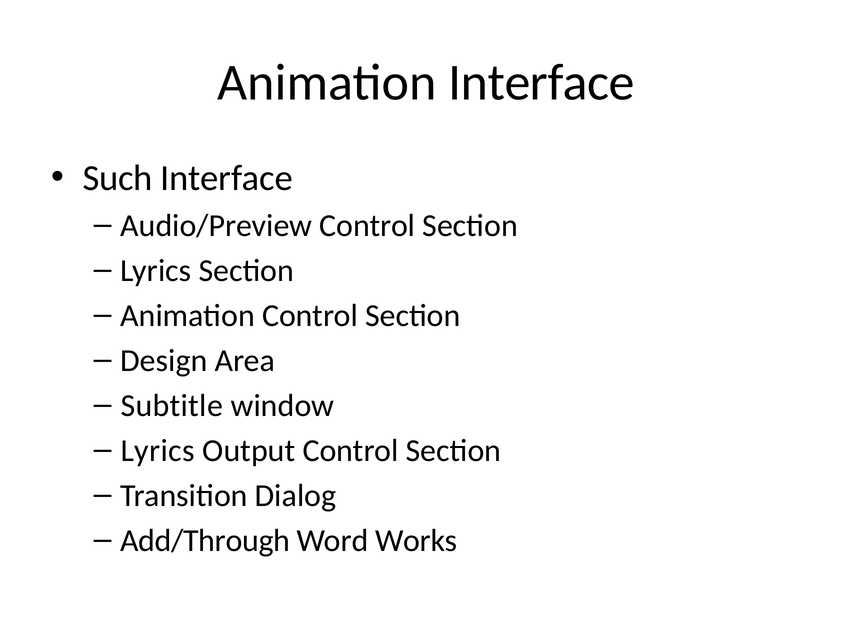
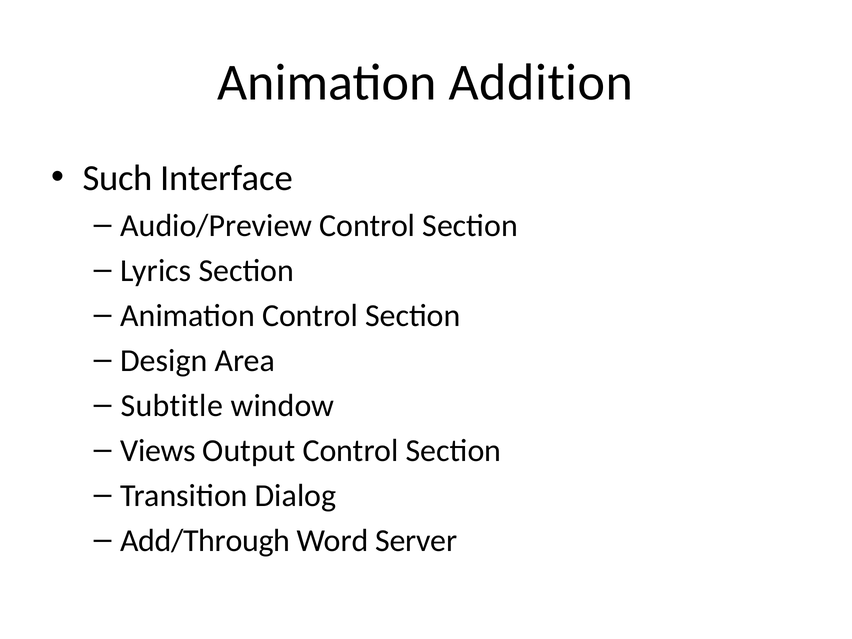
Animation Interface: Interface -> Addition
Lyrics at (158, 451): Lyrics -> Views
Works: Works -> Server
